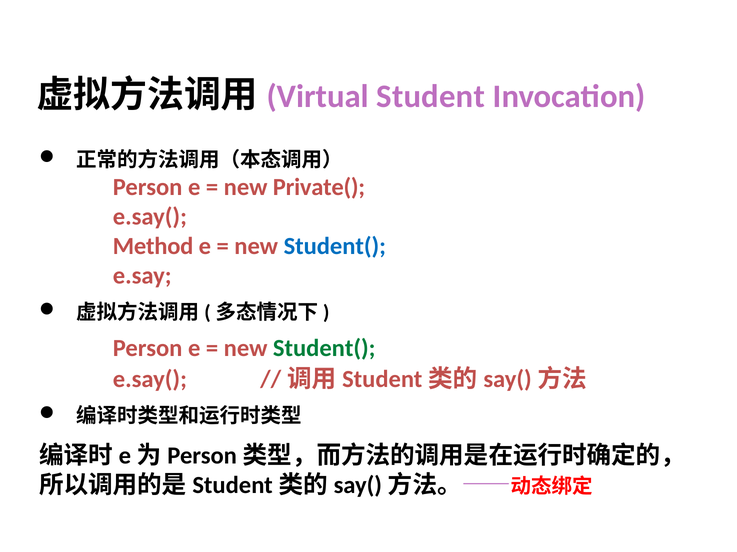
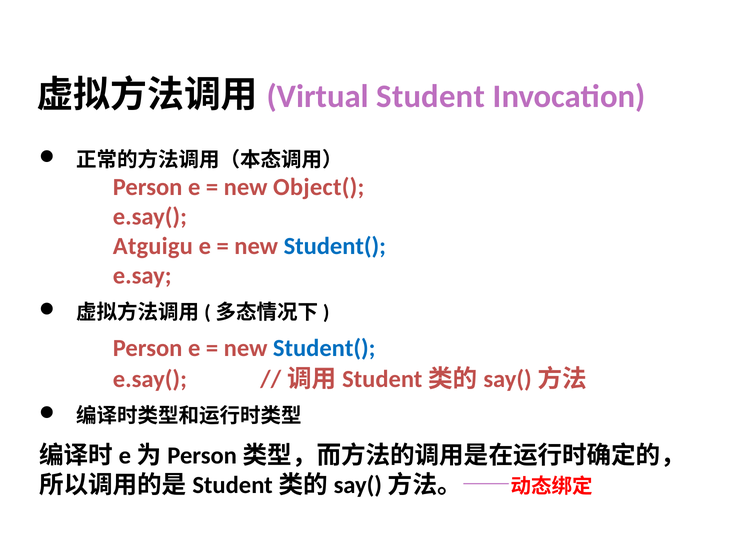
Private(: Private( -> Object(
Method: Method -> Atguigu
Student( at (324, 349) colour: green -> blue
